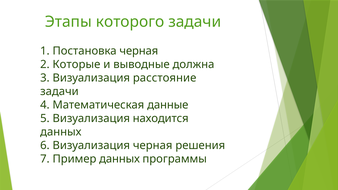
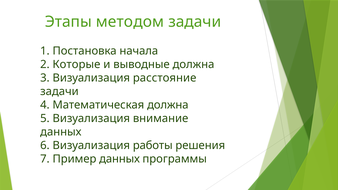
которого: которого -> методом
Постановка черная: черная -> начала
Математическая данные: данные -> должна
находится: находится -> внимание
Визуализация черная: черная -> работы
